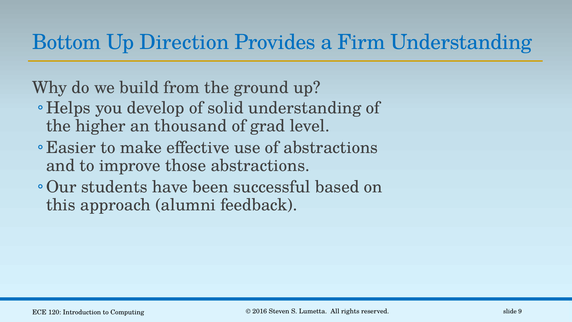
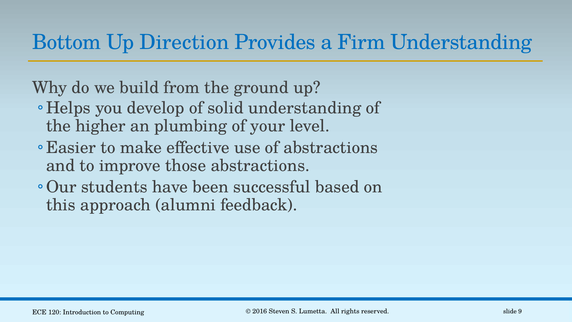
thousand: thousand -> plumbing
grad: grad -> your
